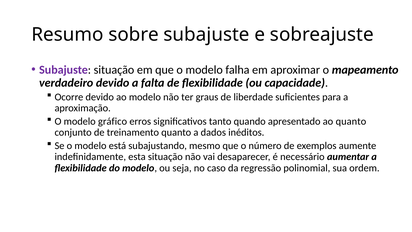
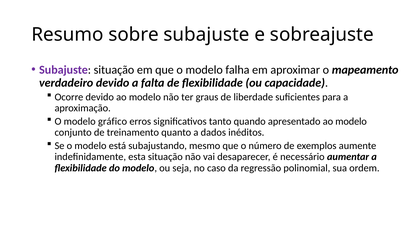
apresentado ao quanto: quanto -> modelo
